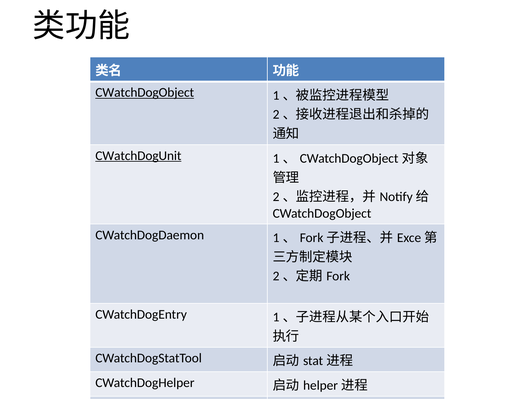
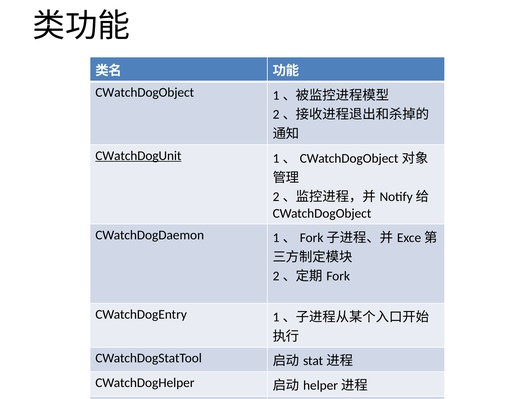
CWatchDogObject at (145, 93) underline: present -> none
